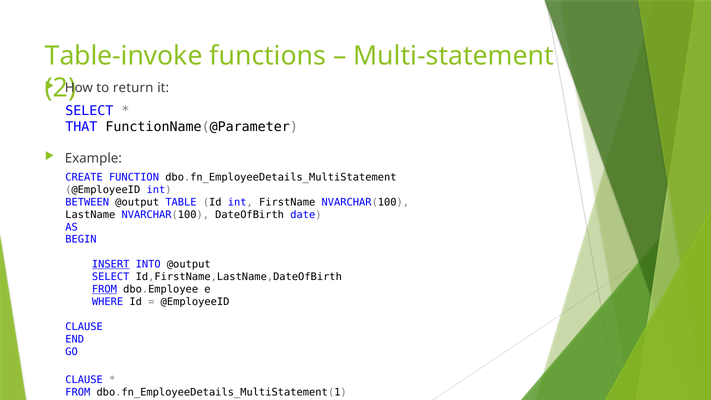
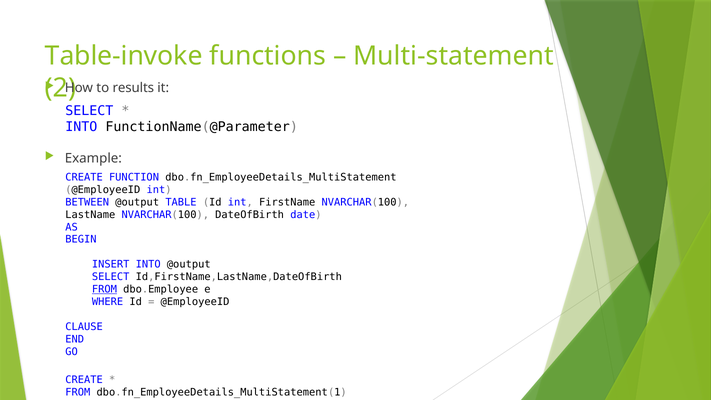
return: return -> results
THAT at (81, 127): THAT -> INTO
INSERT underline: present -> none
CLAUSE at (84, 380): CLAUSE -> CREATE
